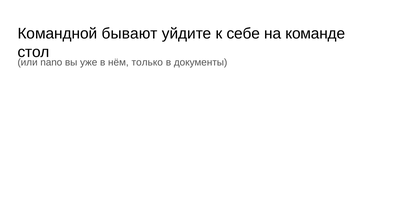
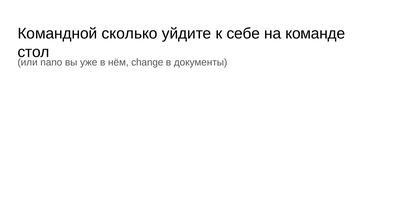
бывают: бывают -> сколько
только: только -> change
